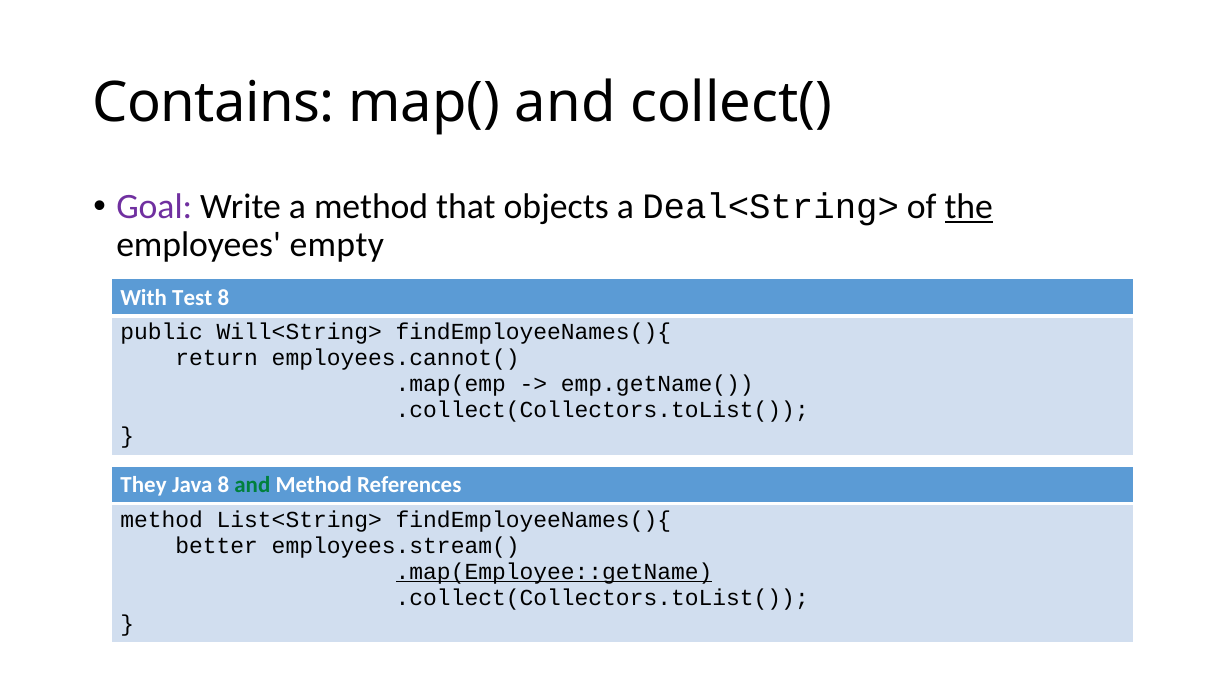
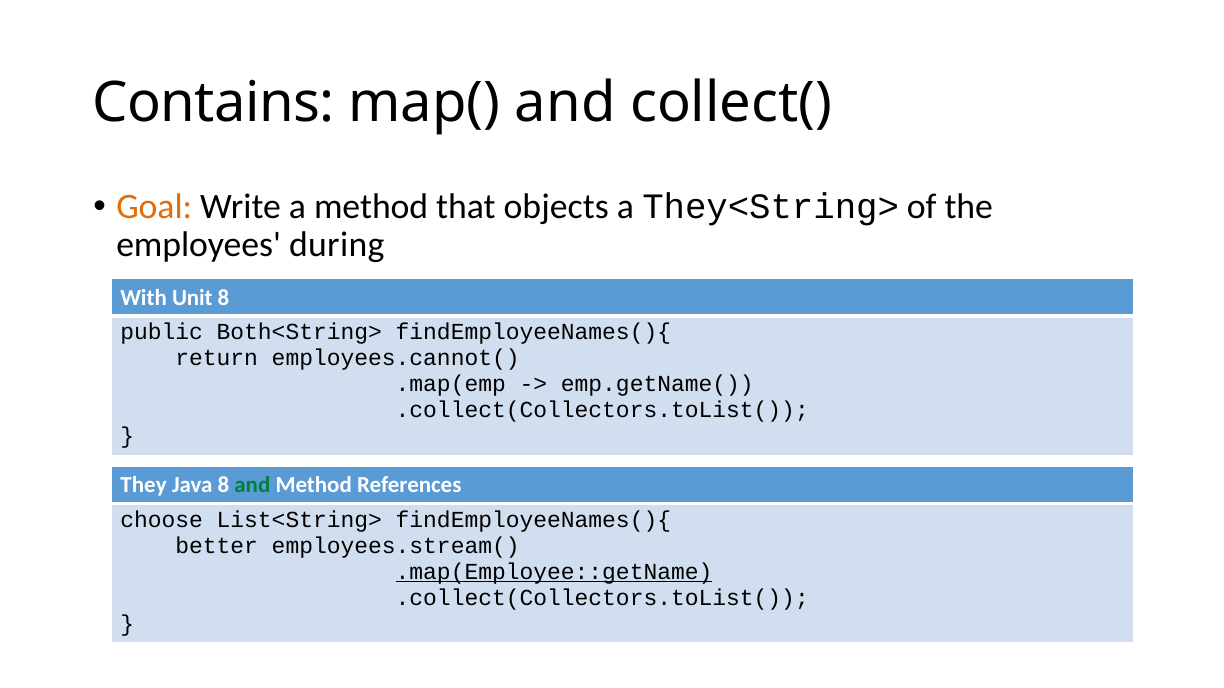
Goal colour: purple -> orange
Deal<String>: Deal<String> -> They<String>
the underline: present -> none
empty: empty -> during
Test: Test -> Unit
Will<String>: Will<String> -> Both<String>
method at (162, 520): method -> choose
